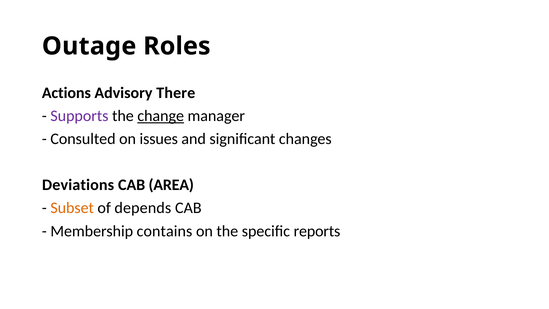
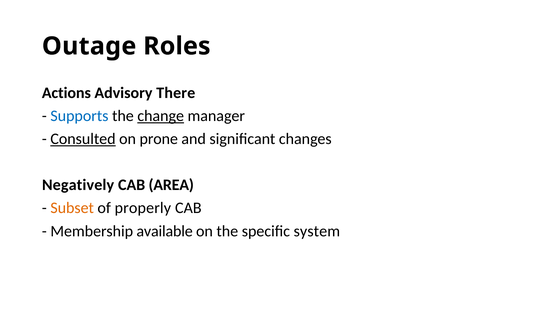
Supports colour: purple -> blue
Consulted underline: none -> present
issues: issues -> prone
Deviations: Deviations -> Negatively
depends: depends -> properly
contains: contains -> available
reports: reports -> system
